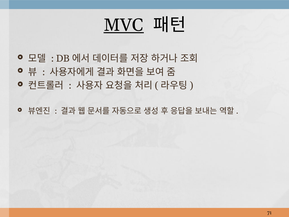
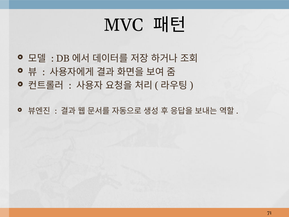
MVC underline: present -> none
